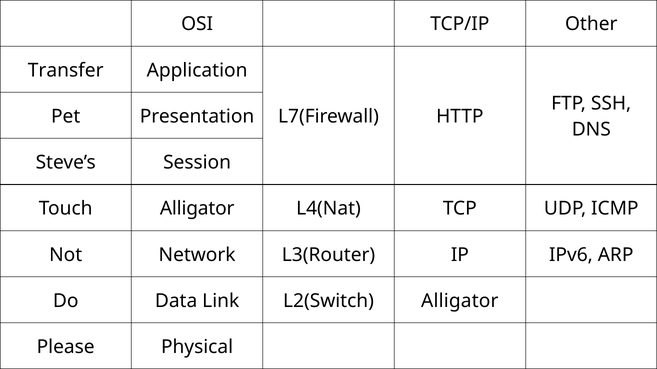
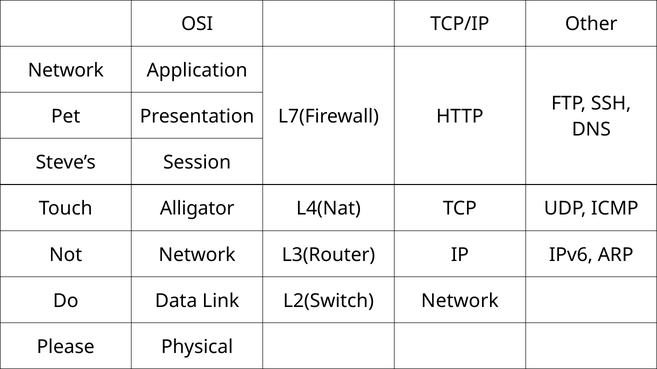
Transfer at (66, 70): Transfer -> Network
L2(Switch Alligator: Alligator -> Network
